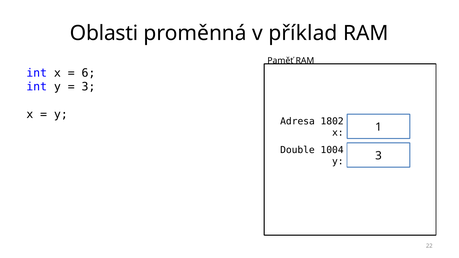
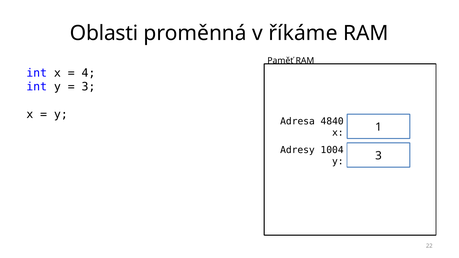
příklad: příklad -> říkáme
6: 6 -> 4
1802: 1802 -> 4840
Double: Double -> Adresy
